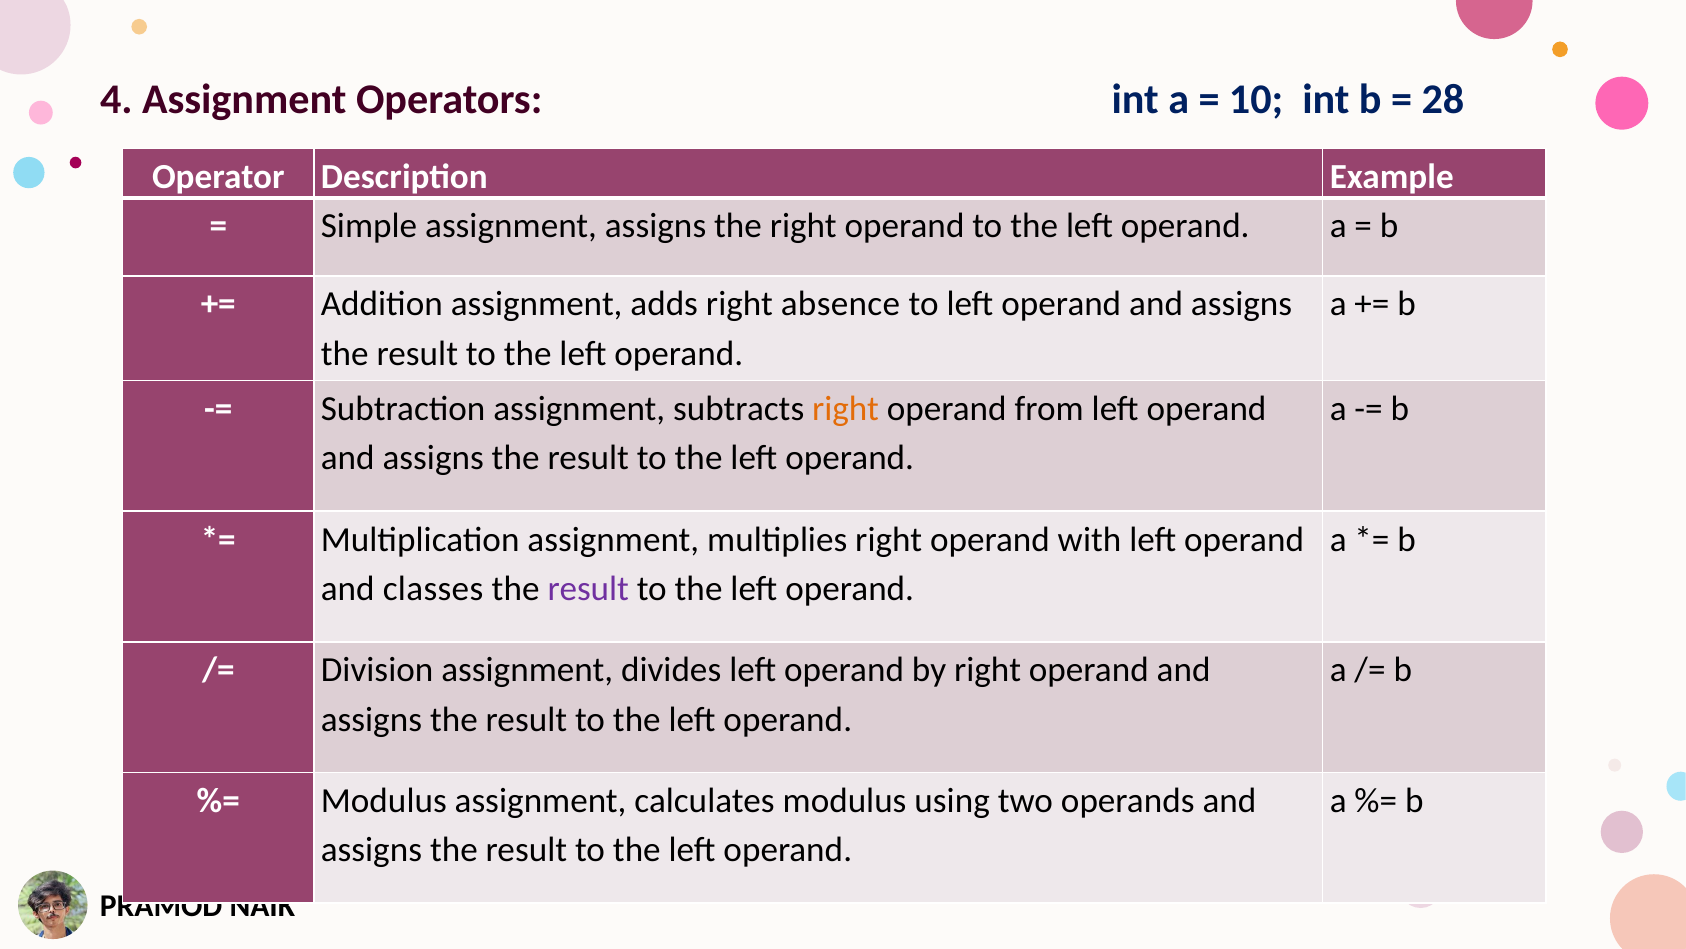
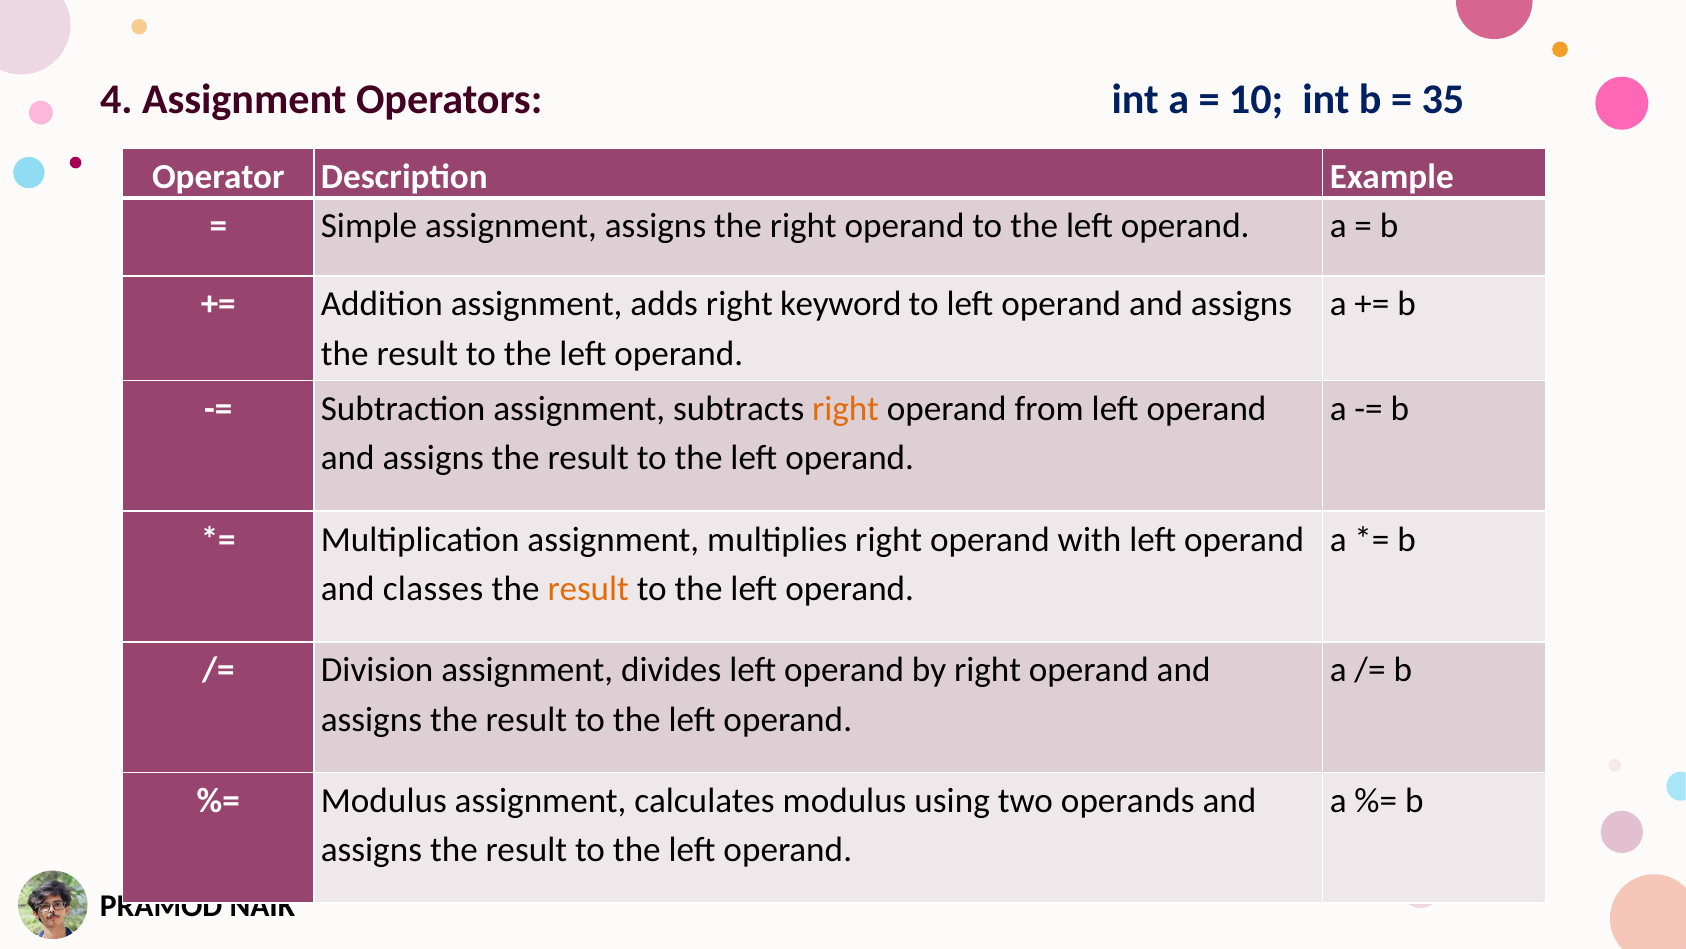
28: 28 -> 35
absence: absence -> keyword
result at (588, 588) colour: purple -> orange
